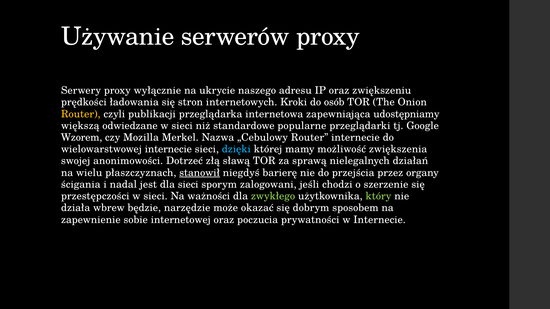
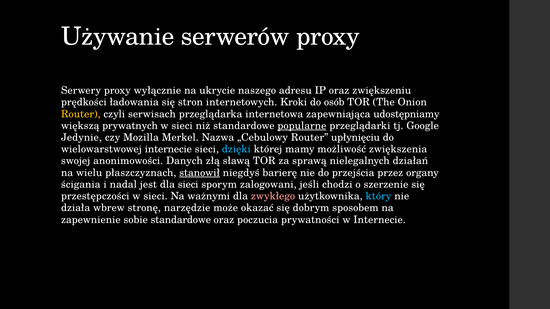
publikacji: publikacji -> serwisach
odwiedzane: odwiedzane -> prywatnych
popularne underline: none -> present
Wzorem: Wzorem -> Jedynie
Router internecie: internecie -> upłynięciu
Dotrzeć: Dotrzeć -> Danych
ważności: ważności -> ważnymi
zwykłego colour: light green -> pink
który colour: light green -> light blue
będzie: będzie -> stronę
sobie internetowej: internetowej -> standardowe
